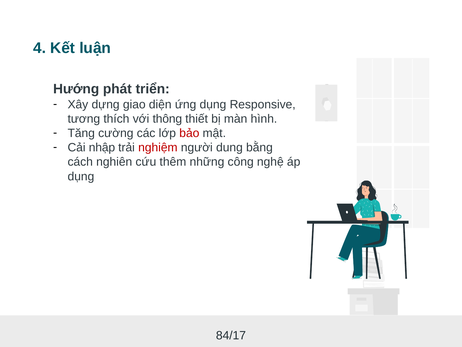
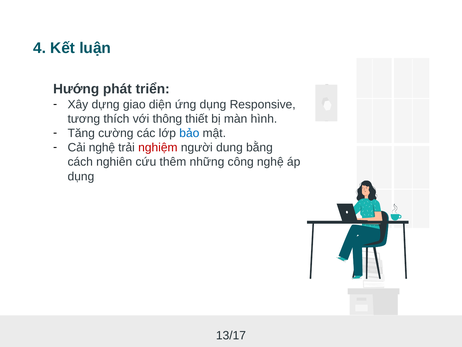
bảo colour: red -> blue
Cải nhập: nhập -> nghệ
84/17: 84/17 -> 13/17
